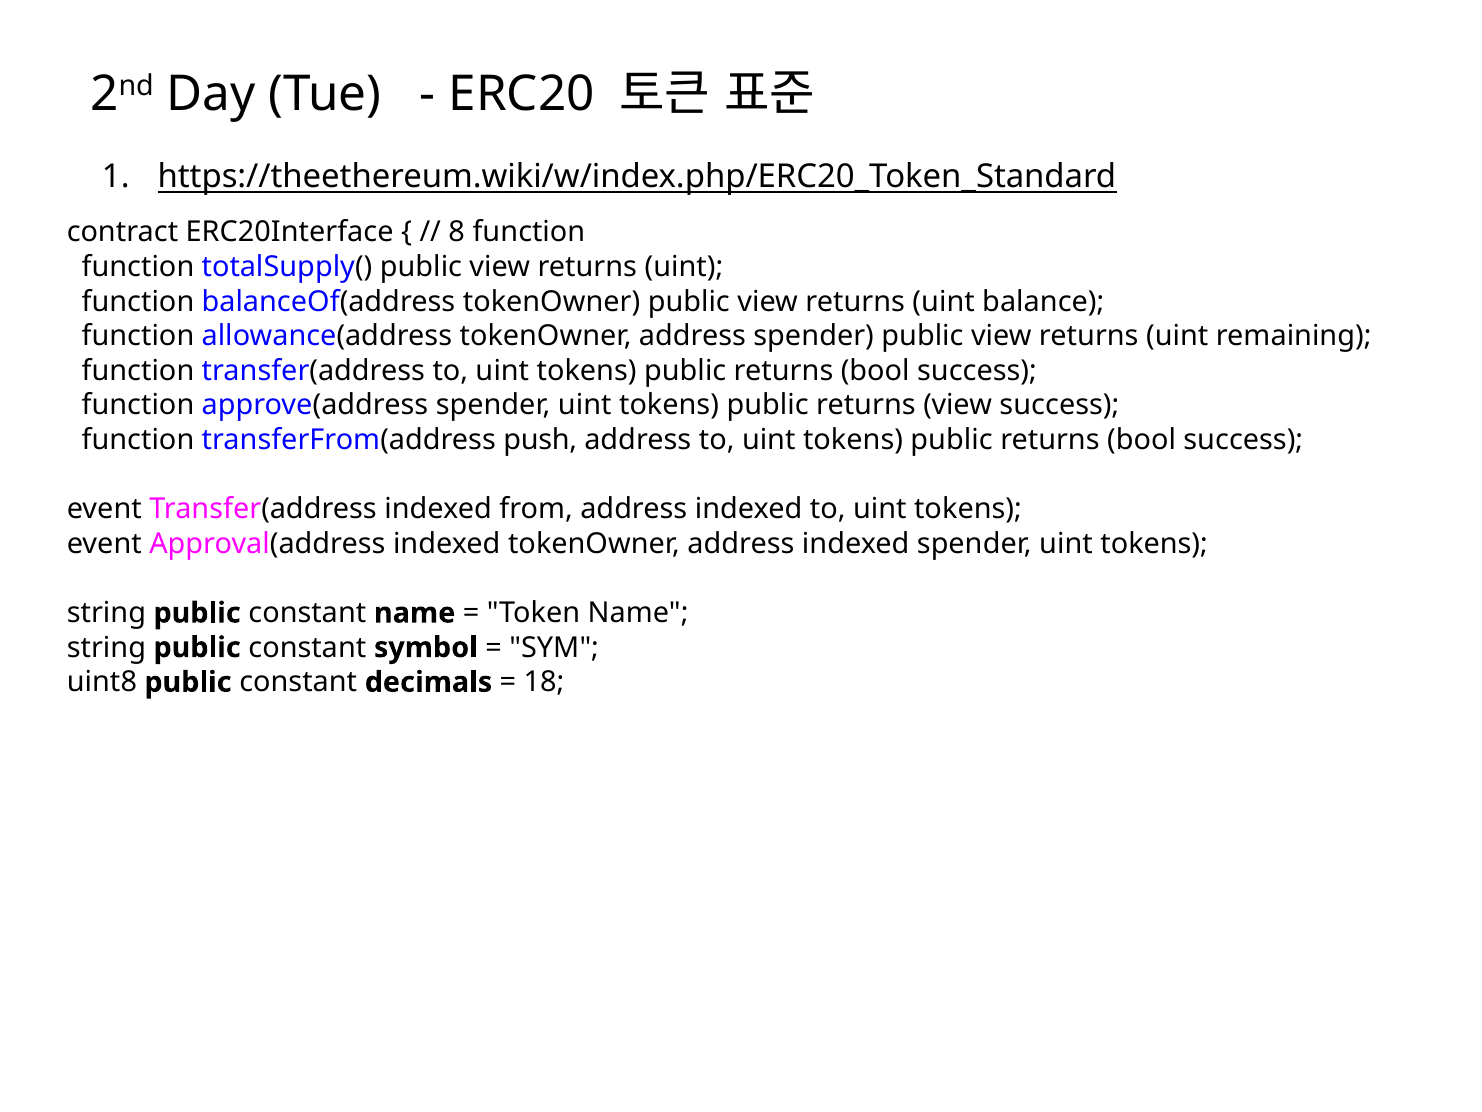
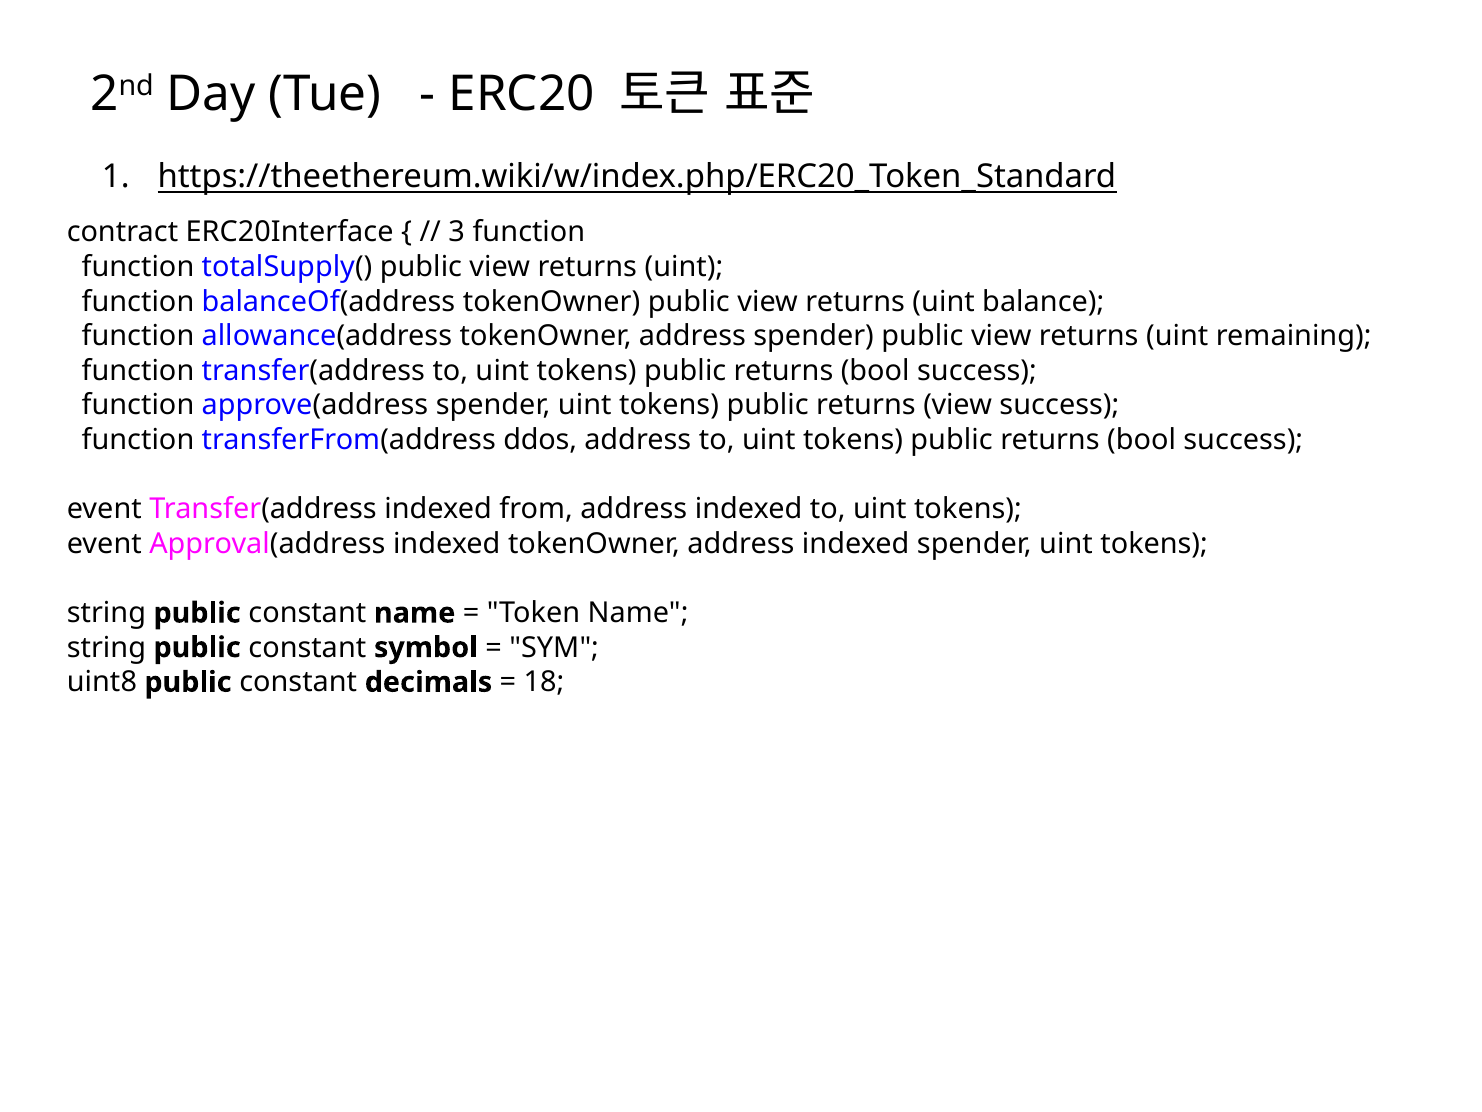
8: 8 -> 3
push: push -> ddos
